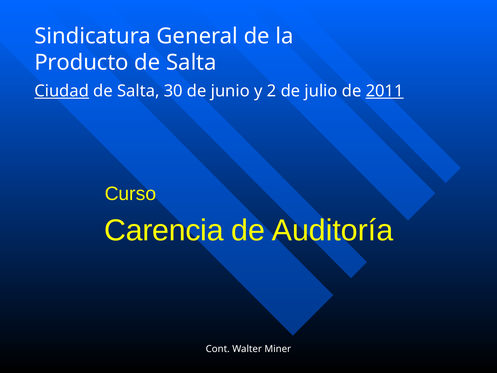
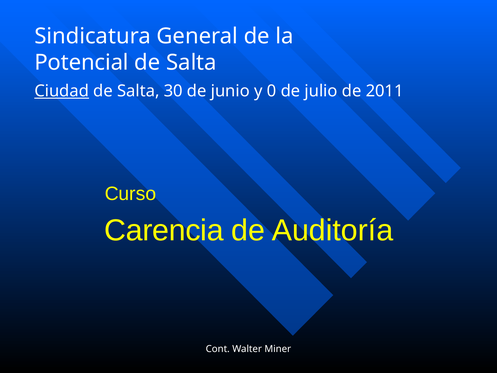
Producto: Producto -> Potencial
2: 2 -> 0
2011 underline: present -> none
